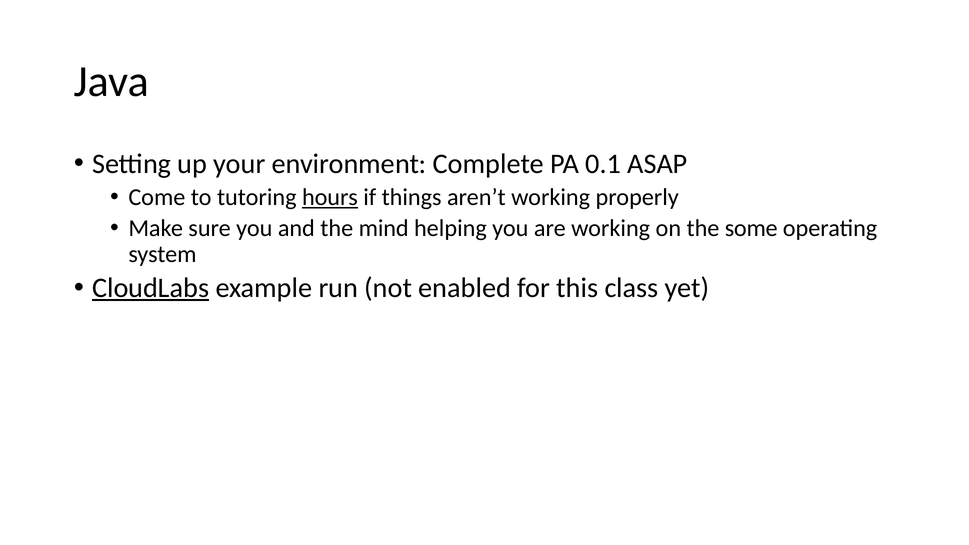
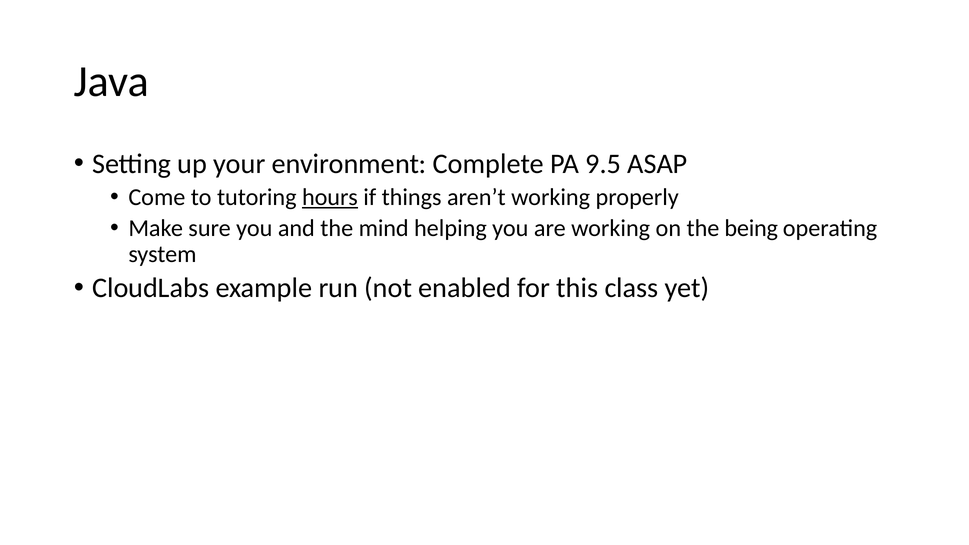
0.1: 0.1 -> 9.5
some: some -> being
CloudLabs underline: present -> none
